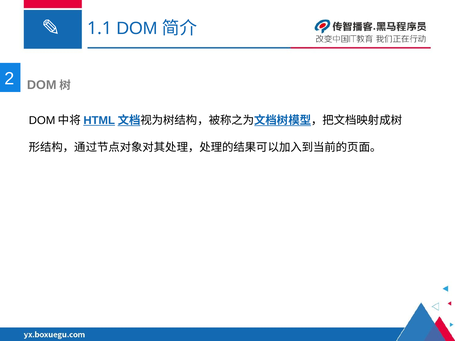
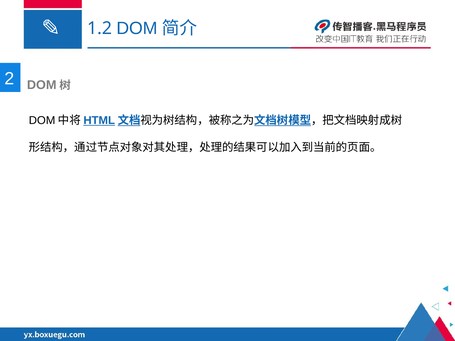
1.1: 1.1 -> 1.2
